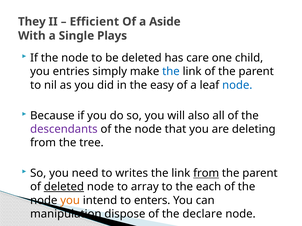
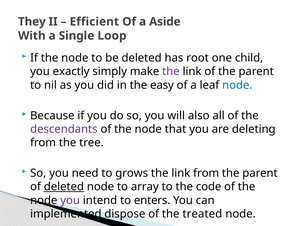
Plays: Plays -> Loop
care: care -> root
entries: entries -> exactly
the at (171, 72) colour: blue -> purple
writes: writes -> grows
from at (206, 174) underline: present -> none
each: each -> code
you at (70, 201) colour: orange -> purple
manipulation: manipulation -> implemented
declare: declare -> treated
